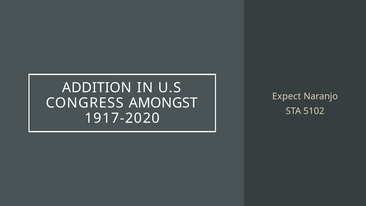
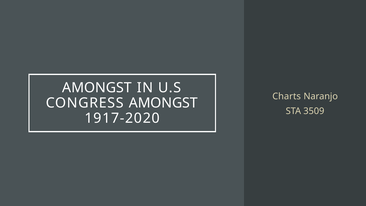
ADDITION at (97, 88): ADDITION -> AMONGST
Expect: Expect -> Charts
5102: 5102 -> 3509
